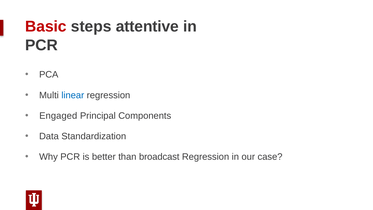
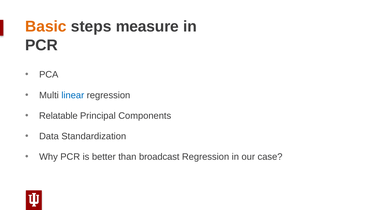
Basic colour: red -> orange
attentive: attentive -> measure
Engaged: Engaged -> Relatable
